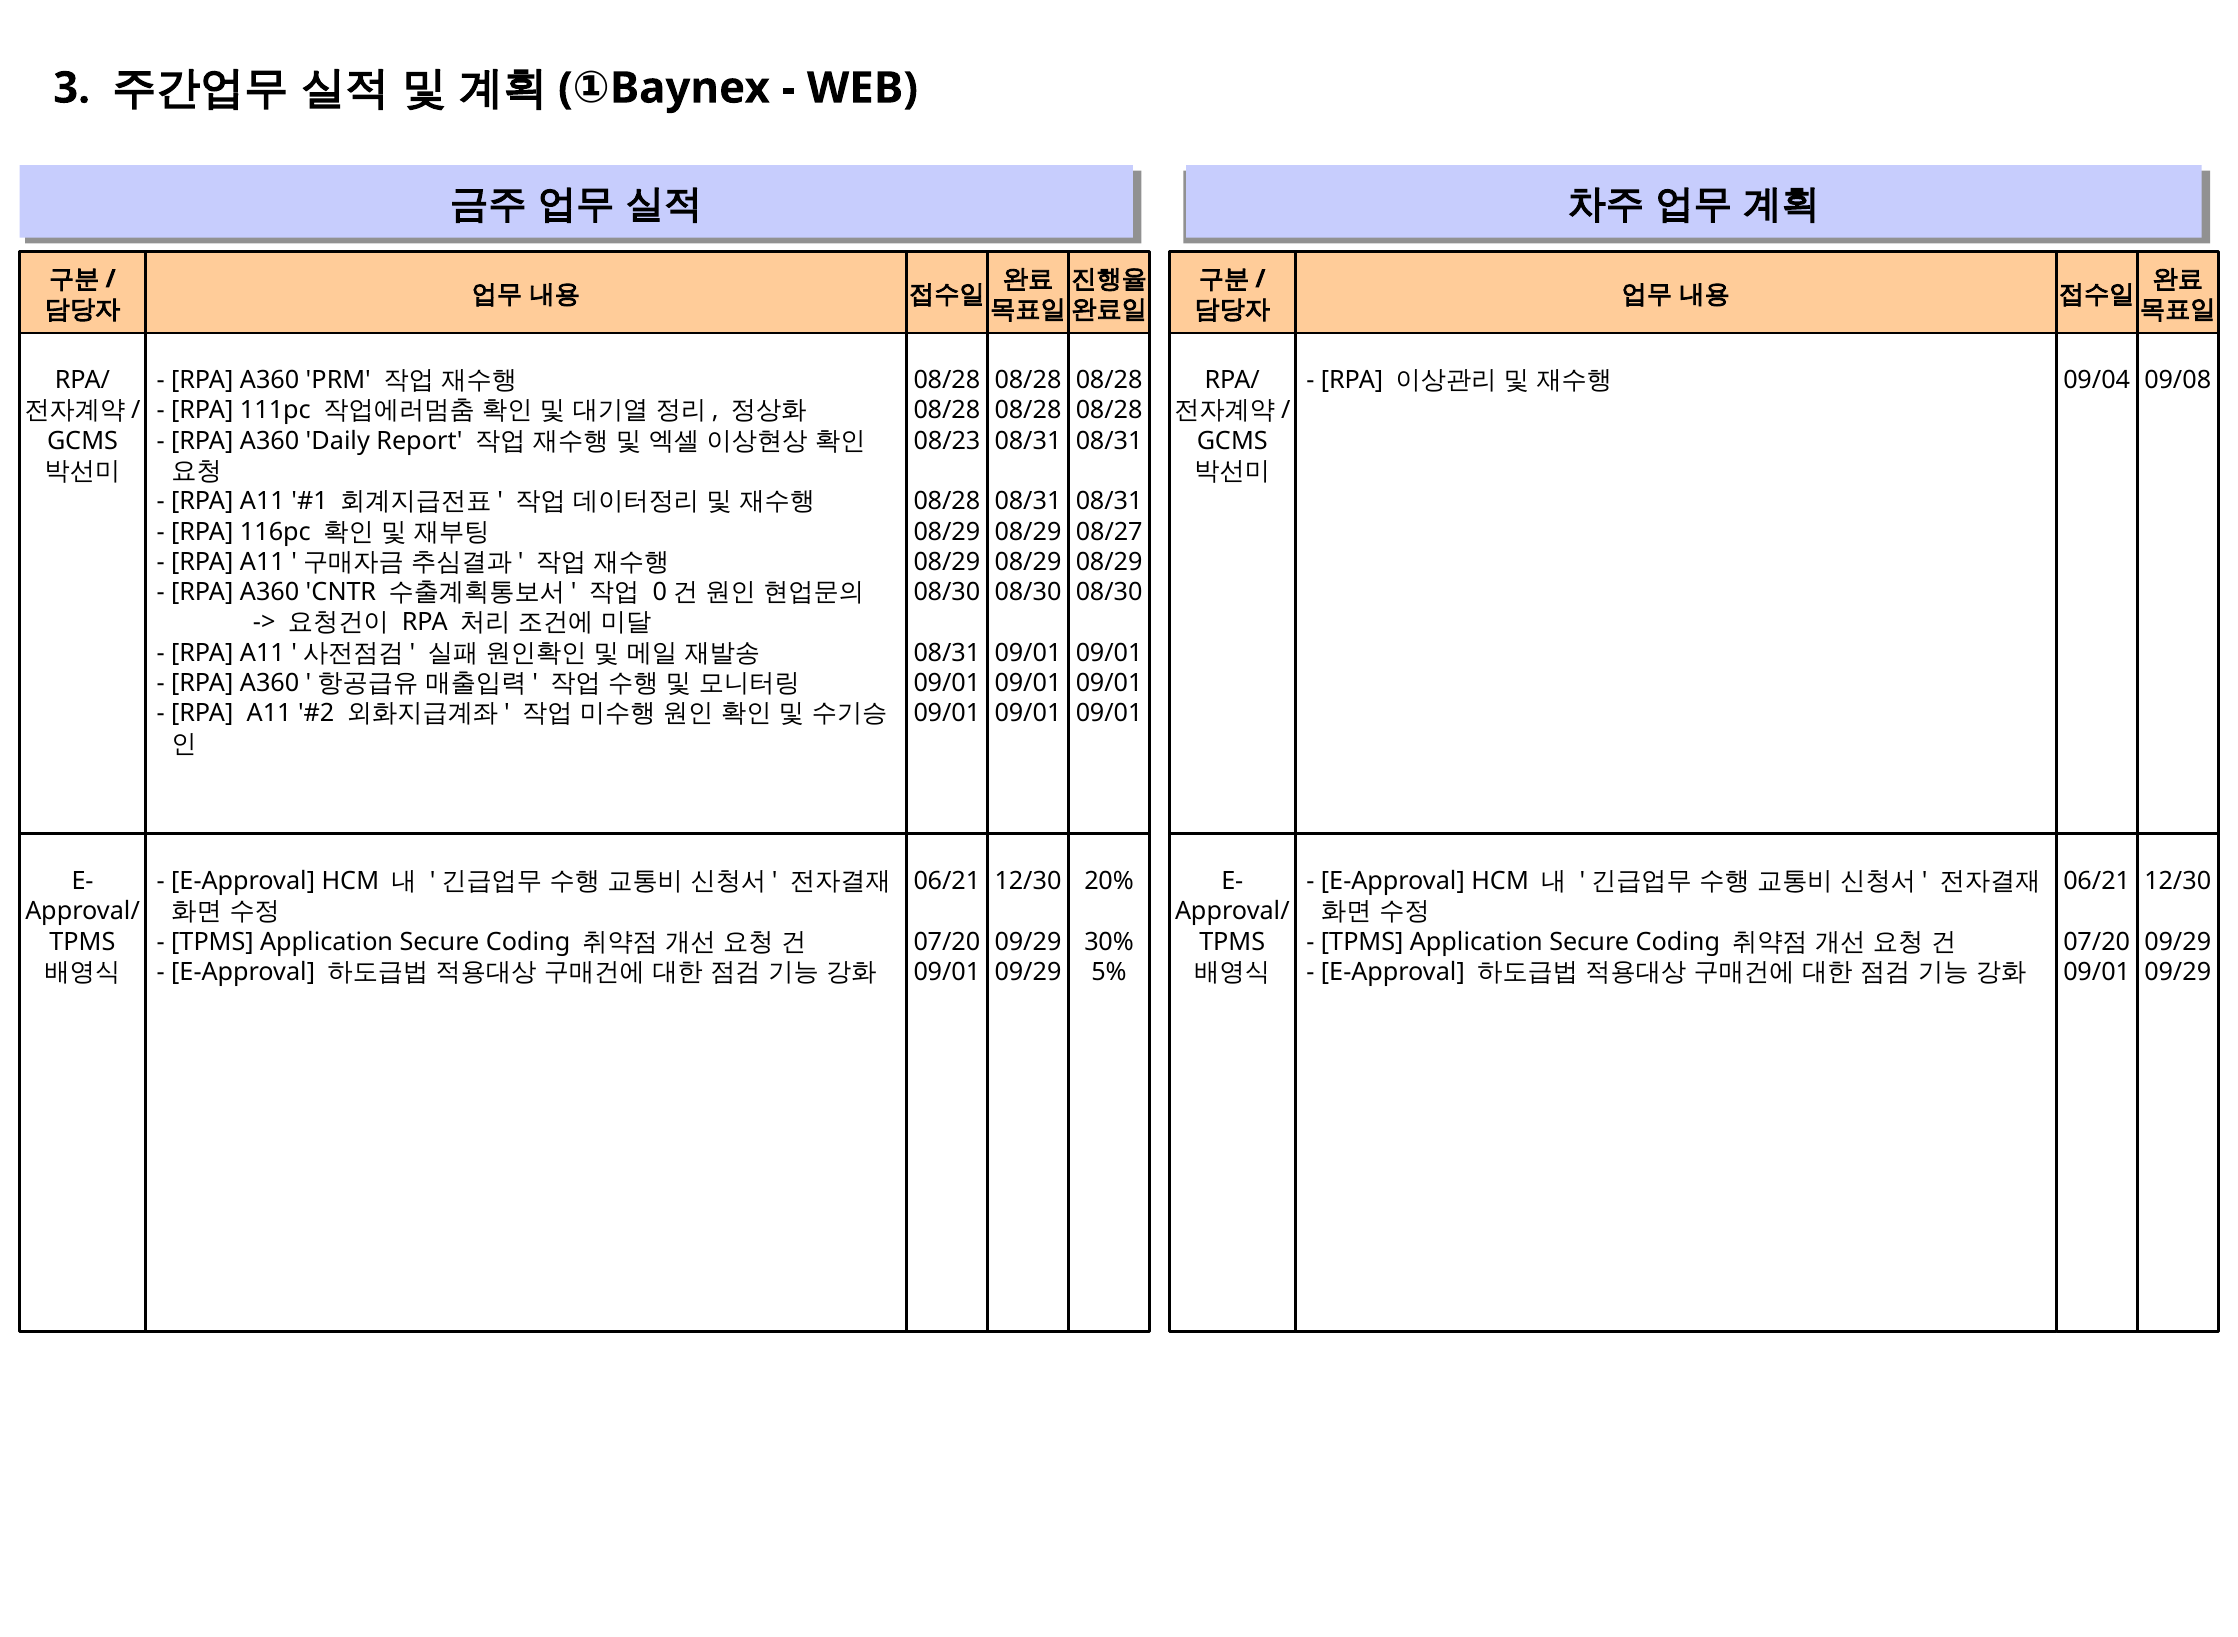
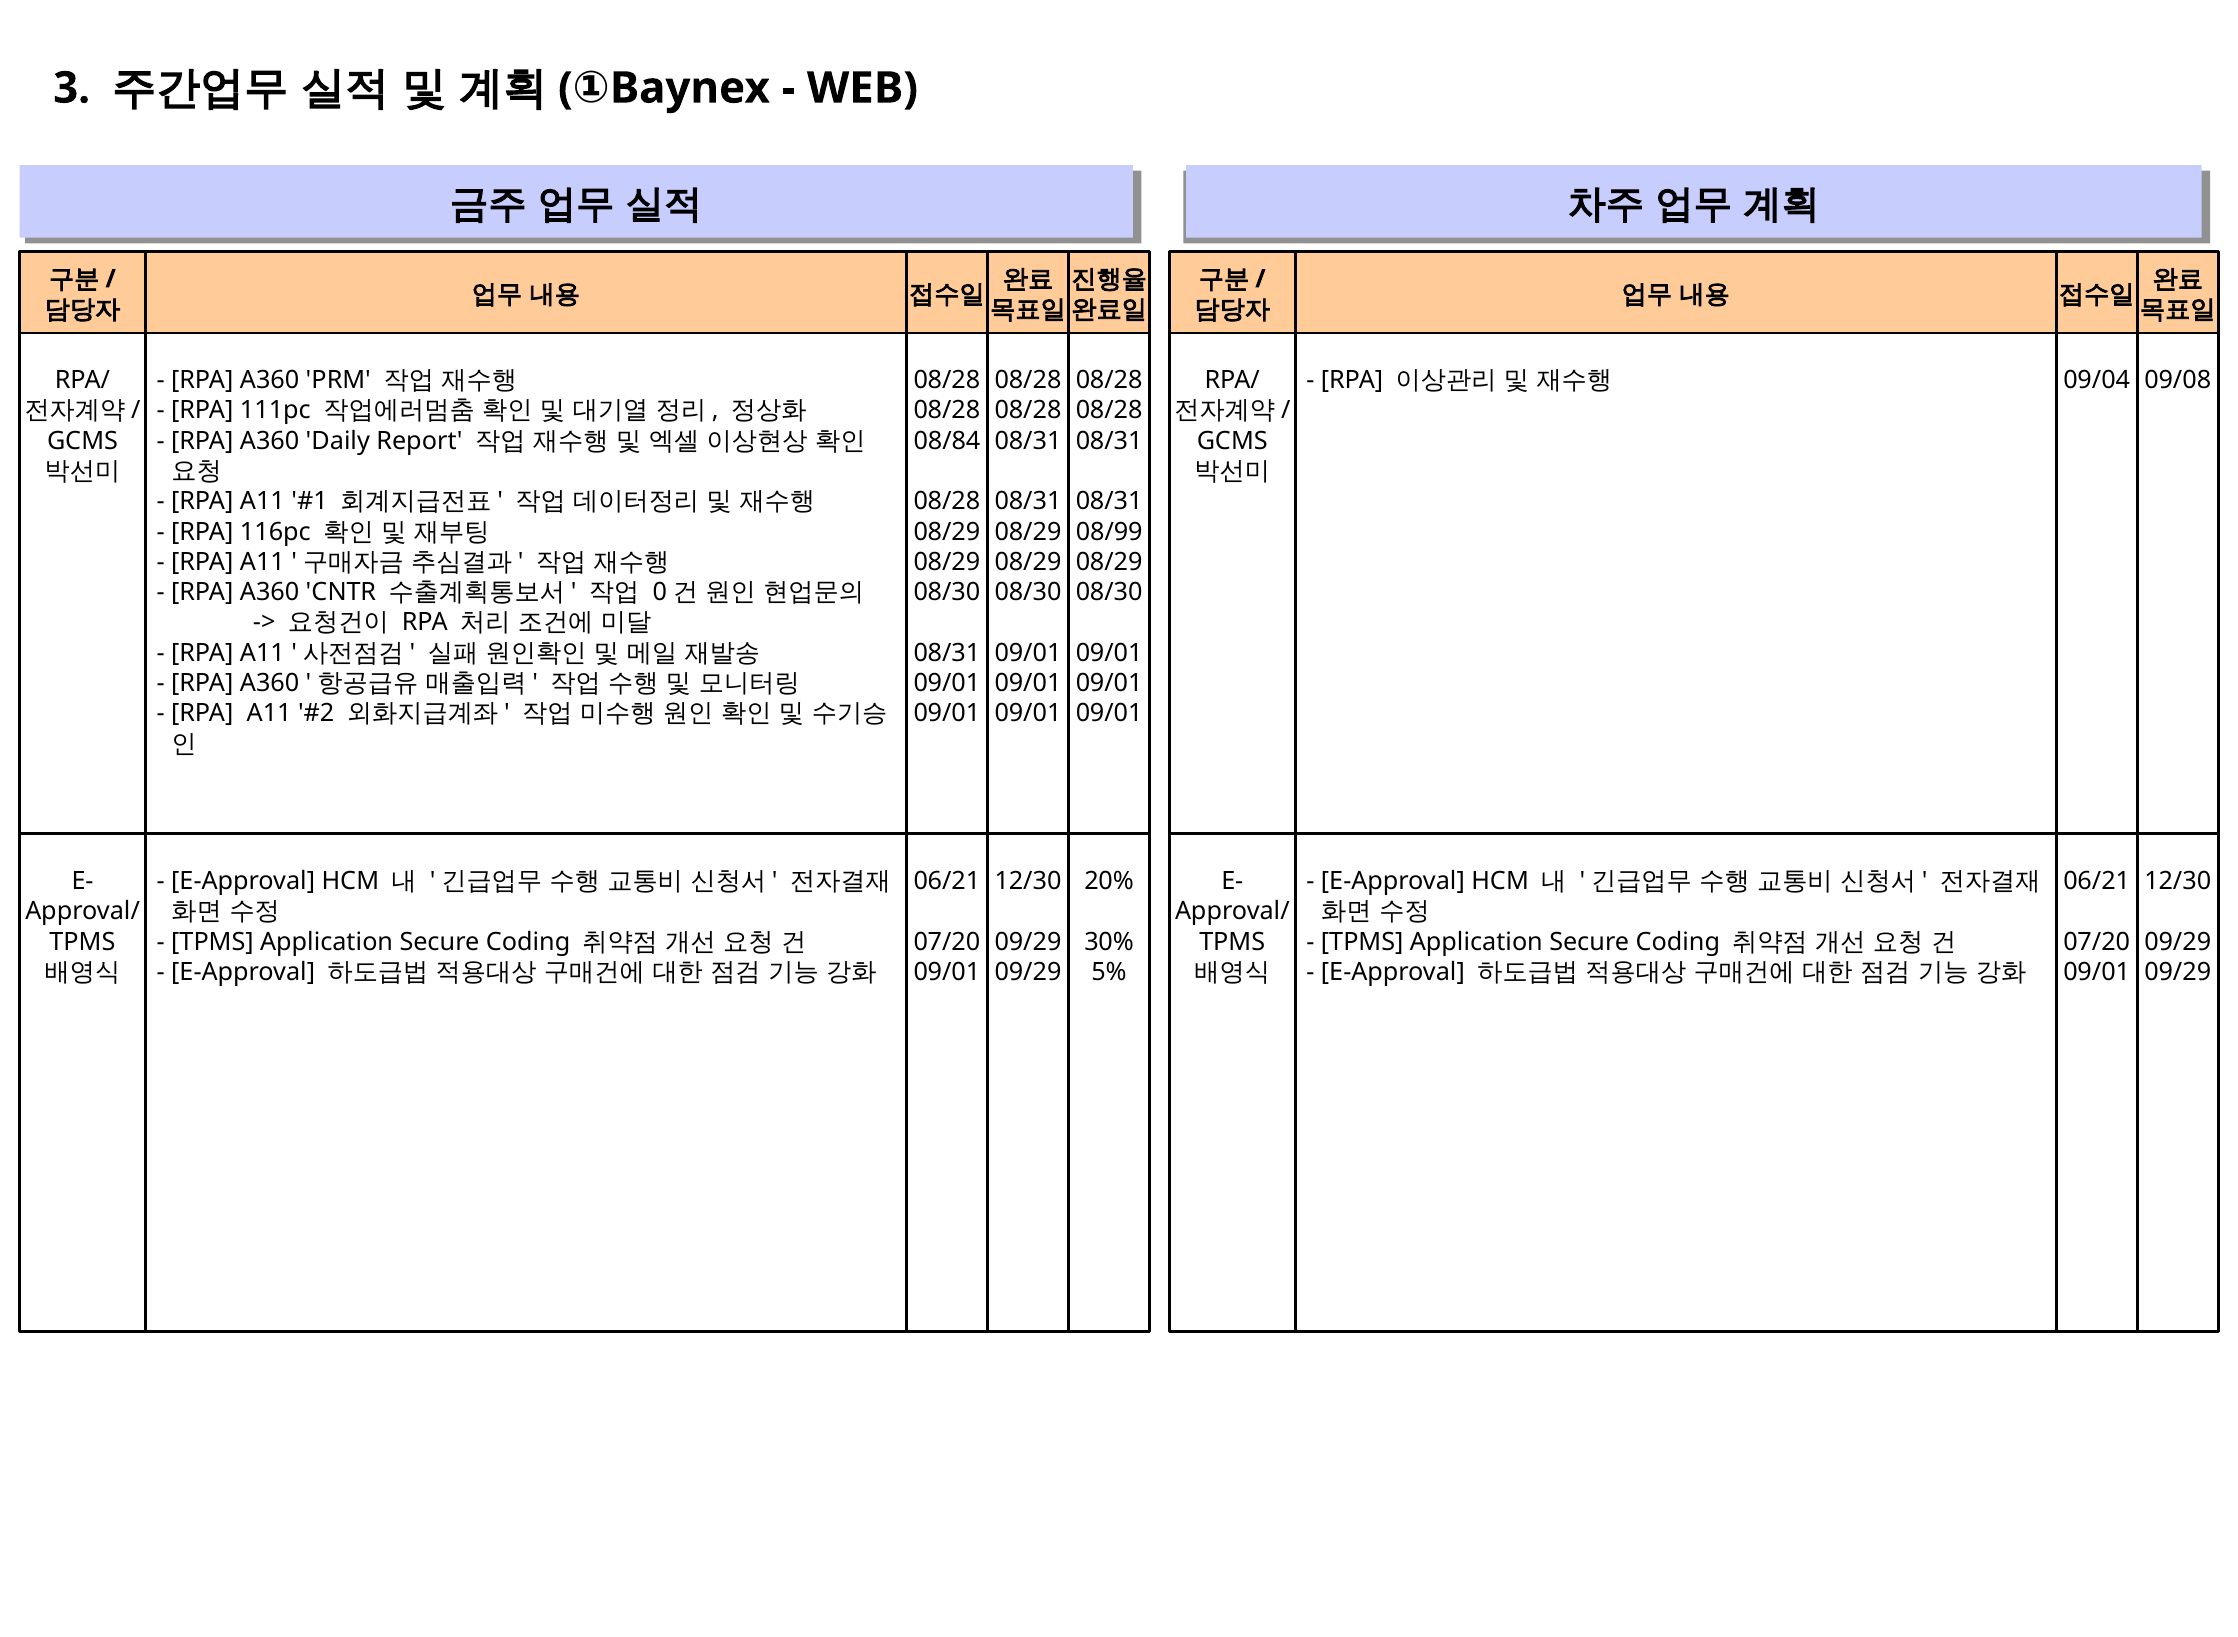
08/23: 08/23 -> 08/84
08/27: 08/27 -> 08/99
